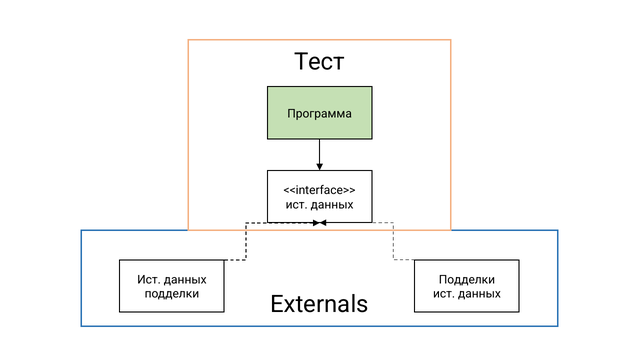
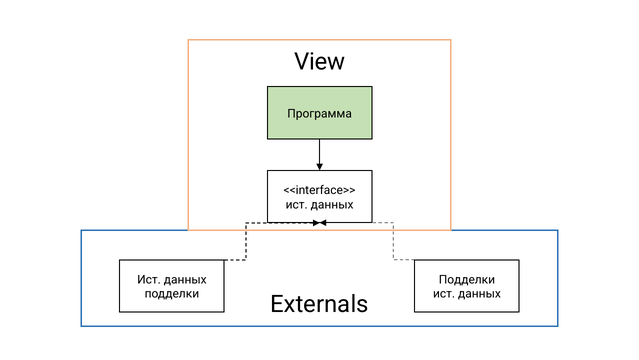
Тест: Тест -> View
